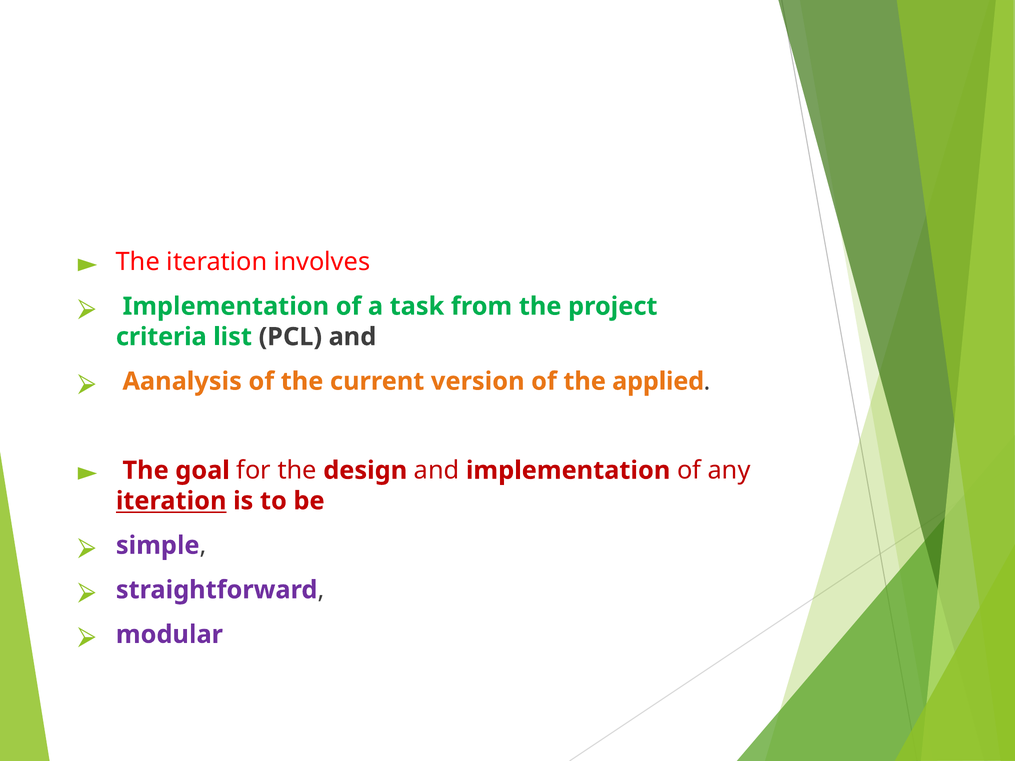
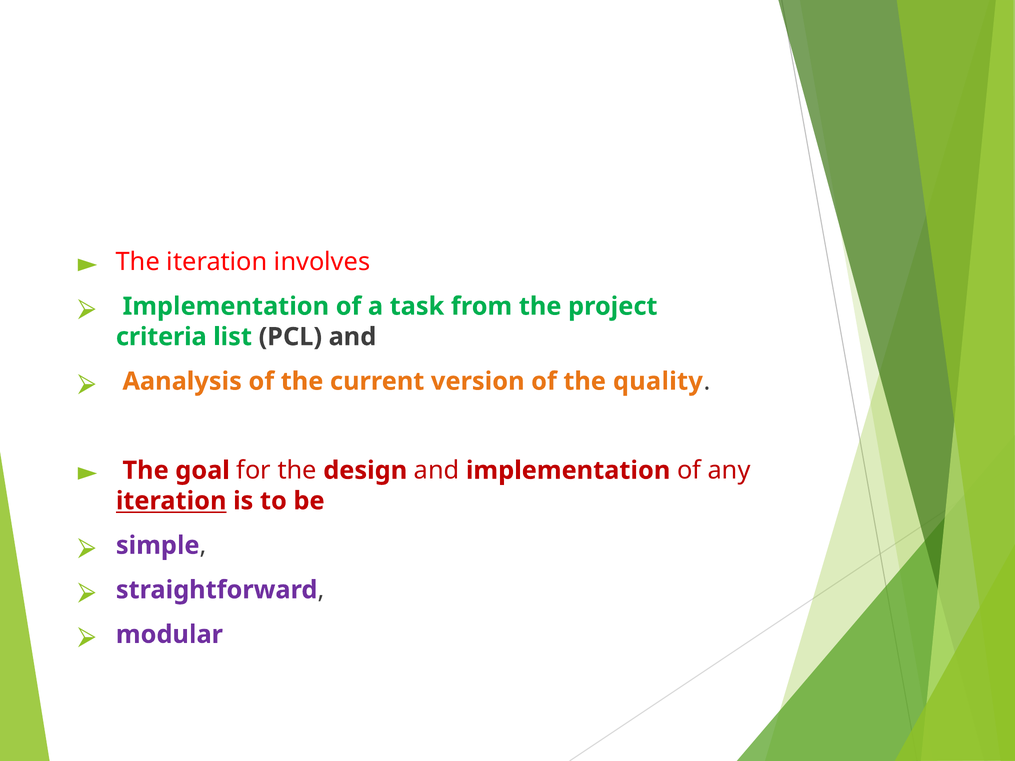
applied: applied -> quality
